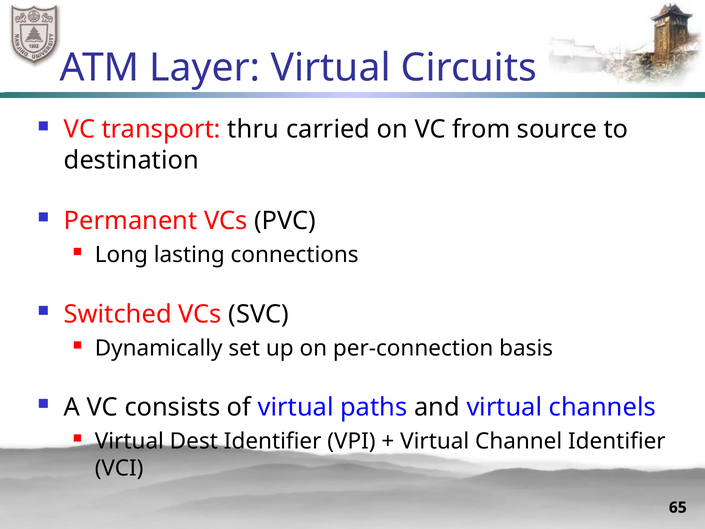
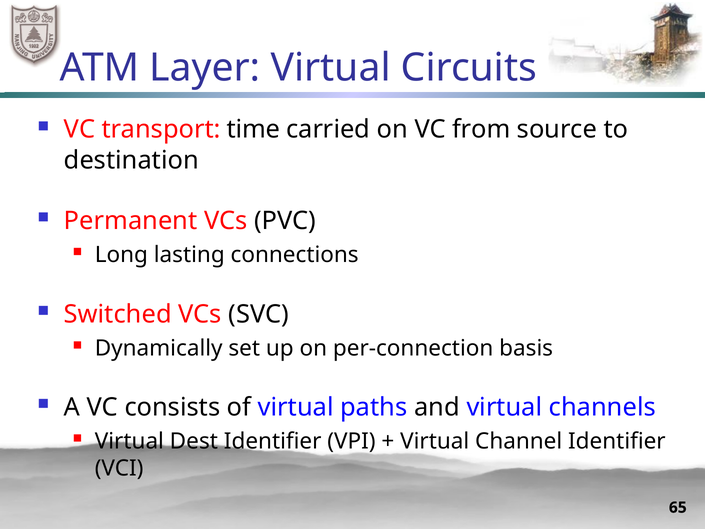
thru: thru -> time
